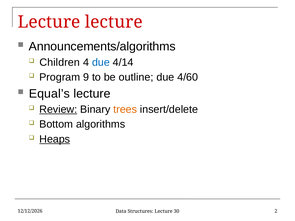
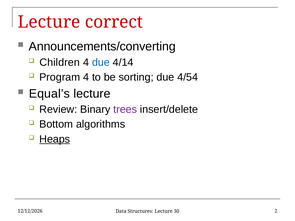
Lecture lecture: lecture -> correct
Announcements/algorithms: Announcements/algorithms -> Announcements/converting
Program 9: 9 -> 4
outline: outline -> sorting
4/60: 4/60 -> 4/54
Review underline: present -> none
trees colour: orange -> purple
